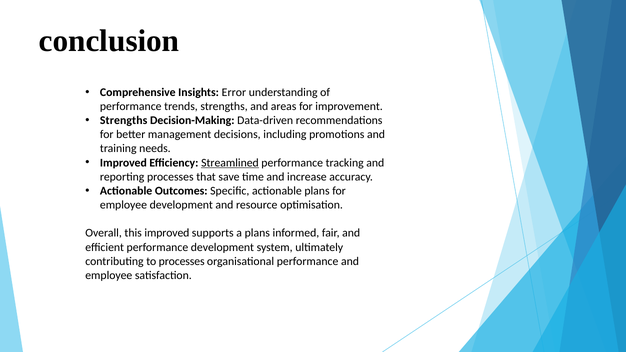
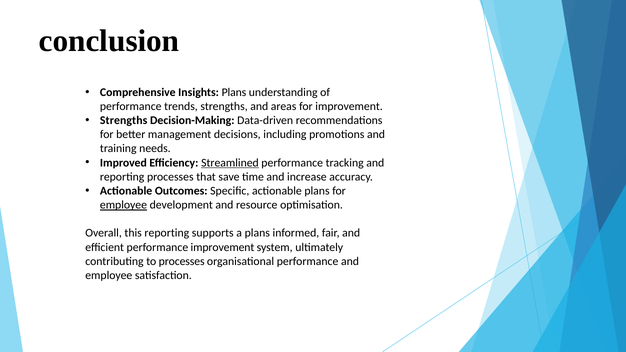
Insights Error: Error -> Plans
employee at (123, 205) underline: none -> present
this improved: improved -> reporting
performance development: development -> improvement
